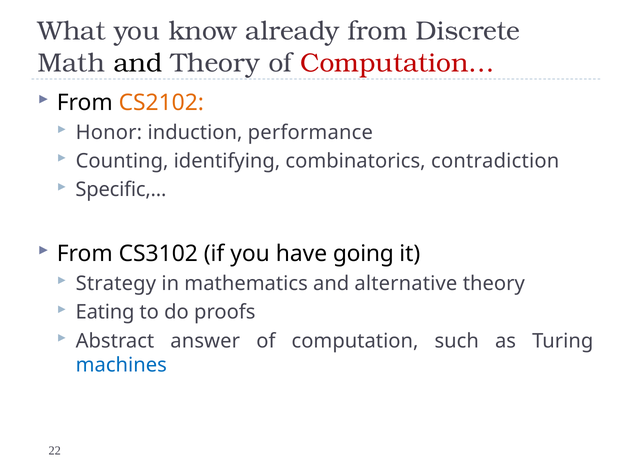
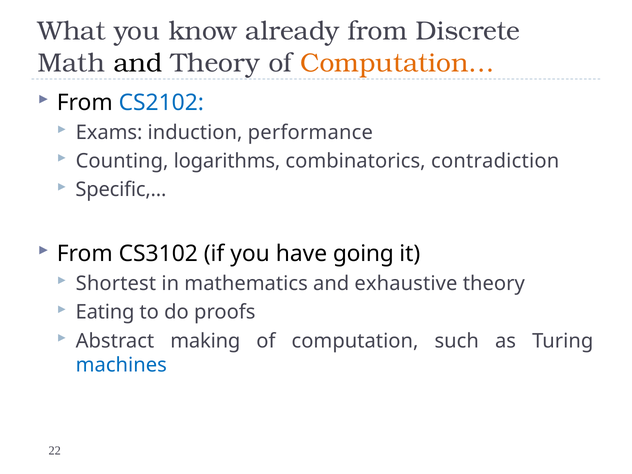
Computation… colour: red -> orange
CS2102 colour: orange -> blue
Honor: Honor -> Exams
identifying: identifying -> logarithms
Strategy: Strategy -> Shortest
alternative: alternative -> exhaustive
answer: answer -> making
